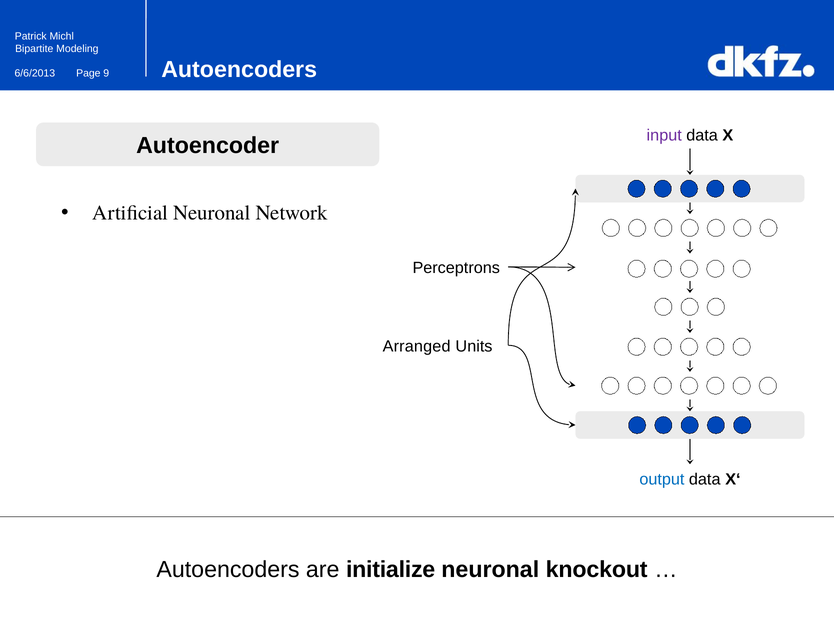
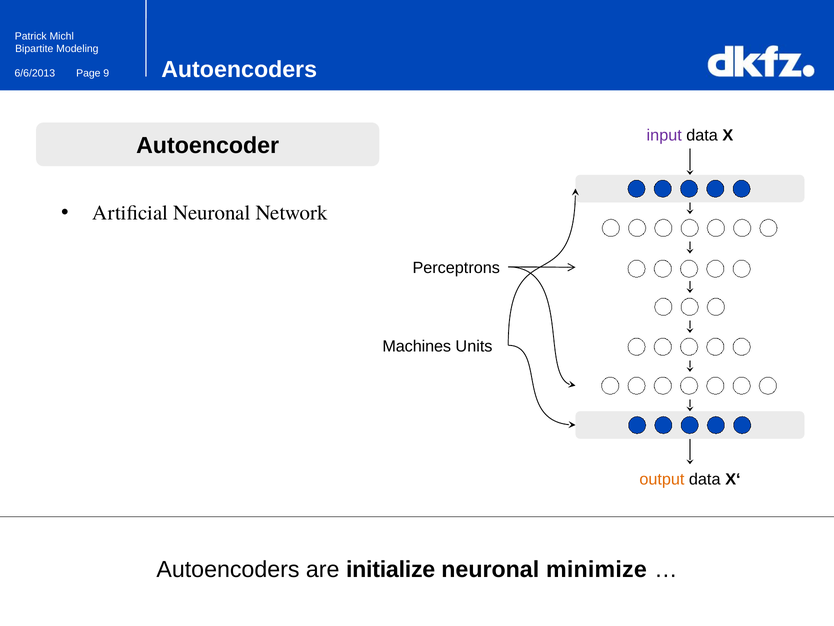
Arranged: Arranged -> Machines
output colour: blue -> orange
knockout: knockout -> minimize
